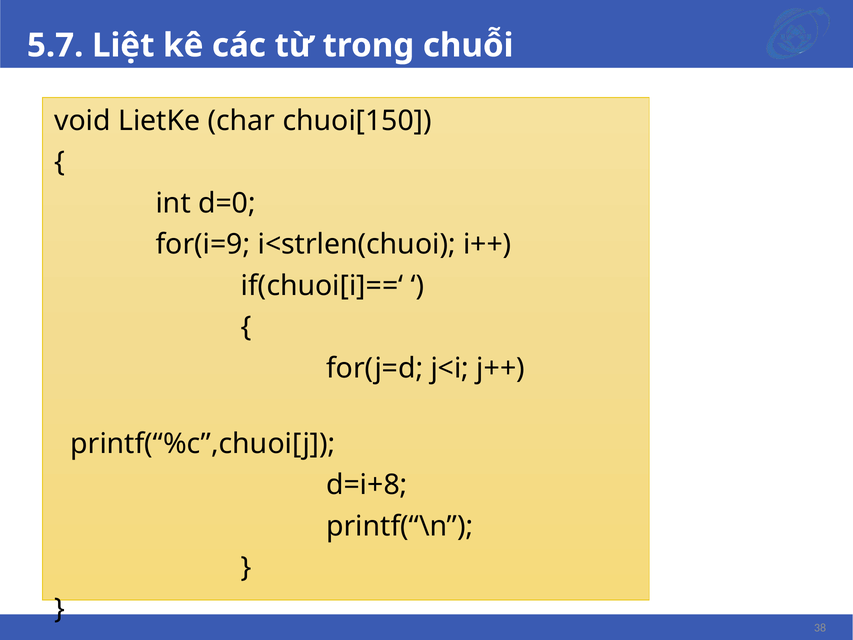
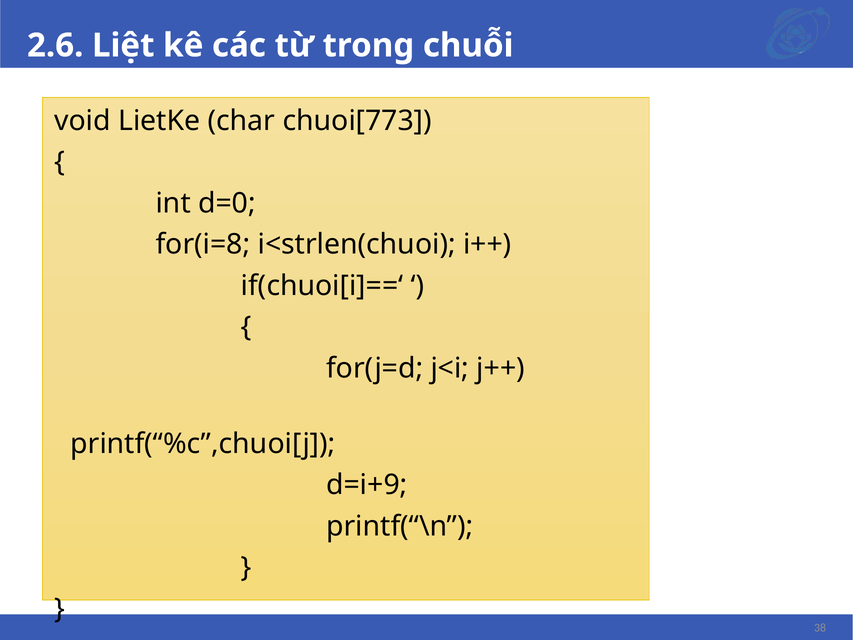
5.7: 5.7 -> 2.6
chuoi[150: chuoi[150 -> chuoi[773
for(i=9: for(i=9 -> for(i=8
d=i+8: d=i+8 -> d=i+9
